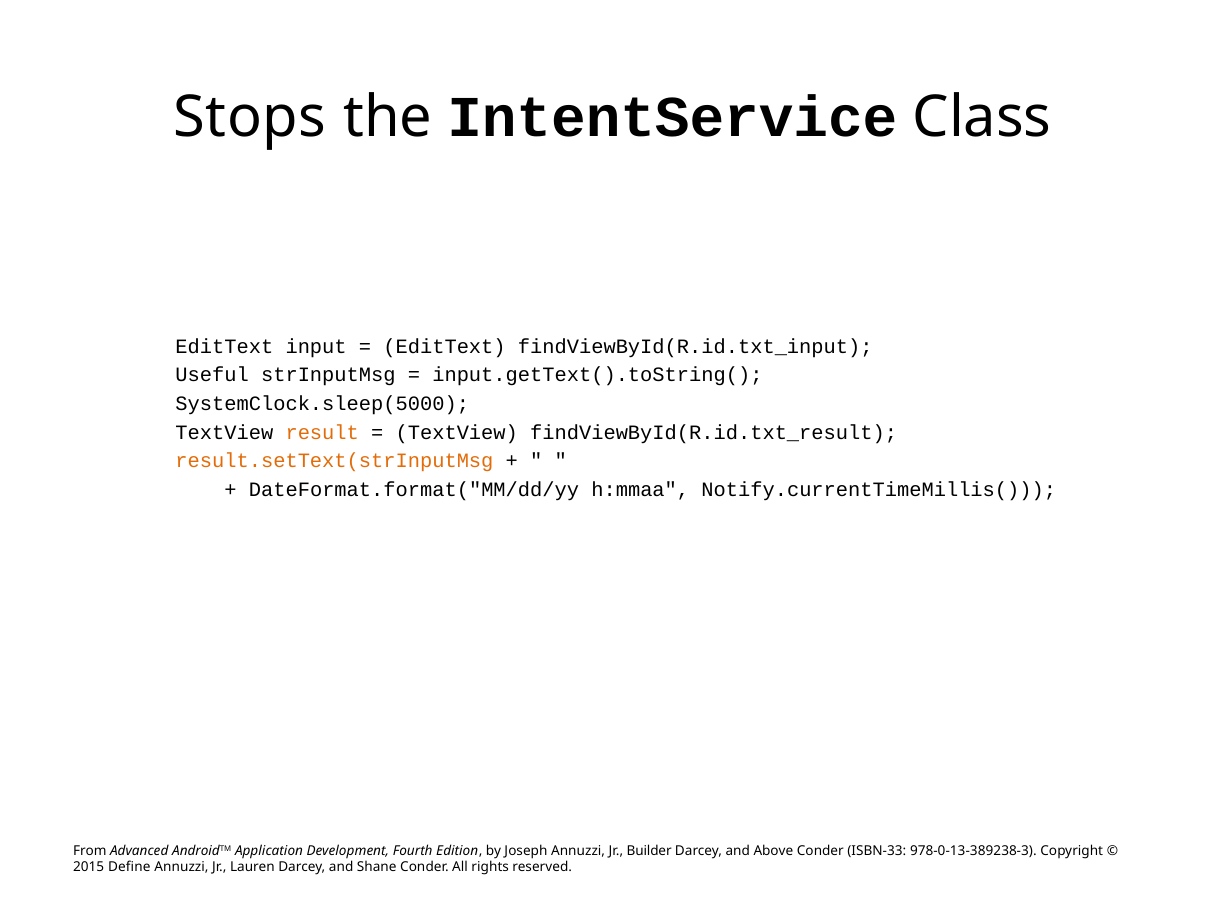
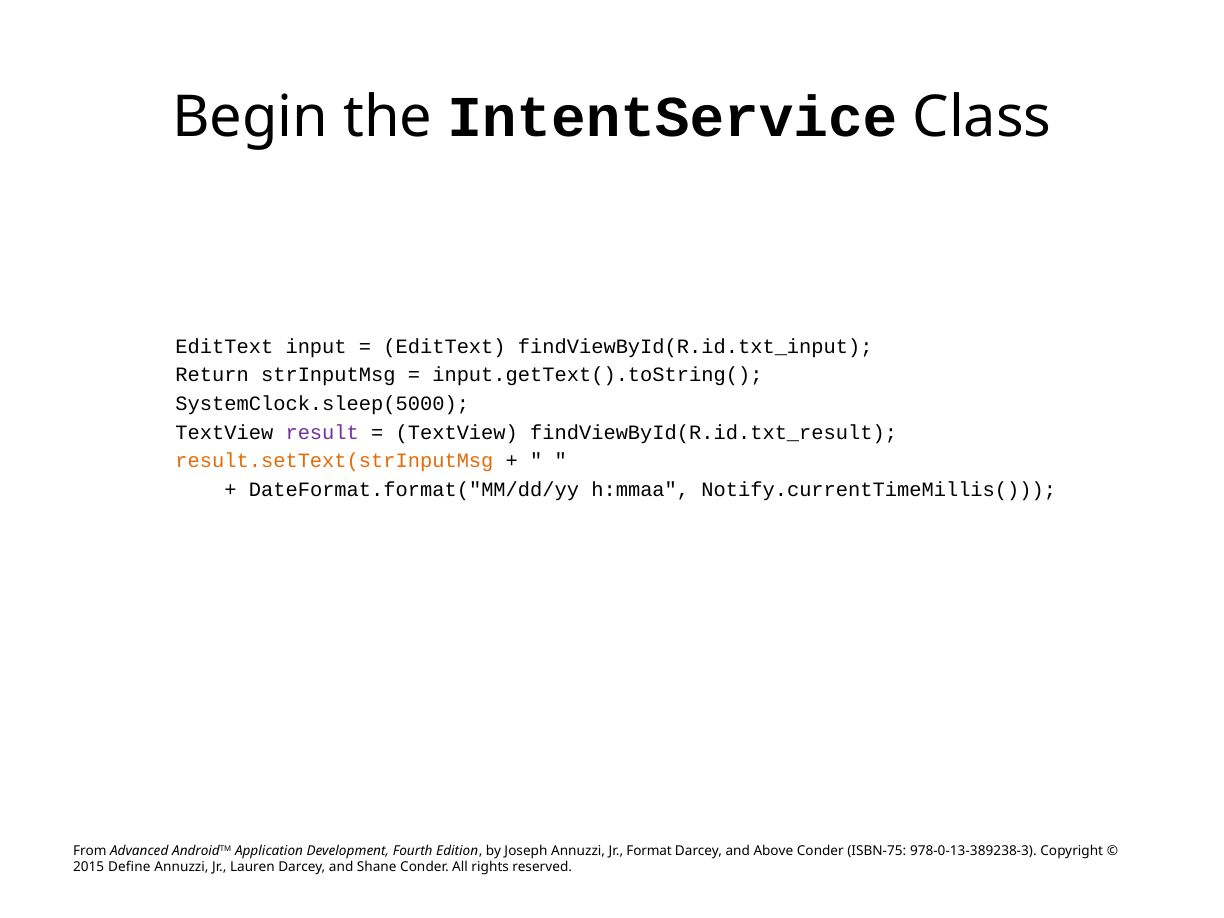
Stops: Stops -> Begin
Useful: Useful -> Return
result colour: orange -> purple
Builder: Builder -> Format
ISBN-33: ISBN-33 -> ISBN-75
